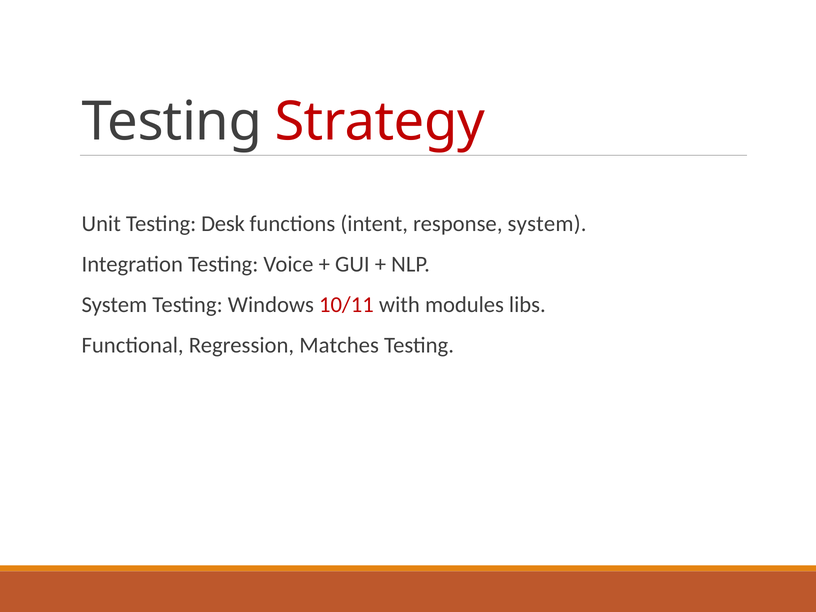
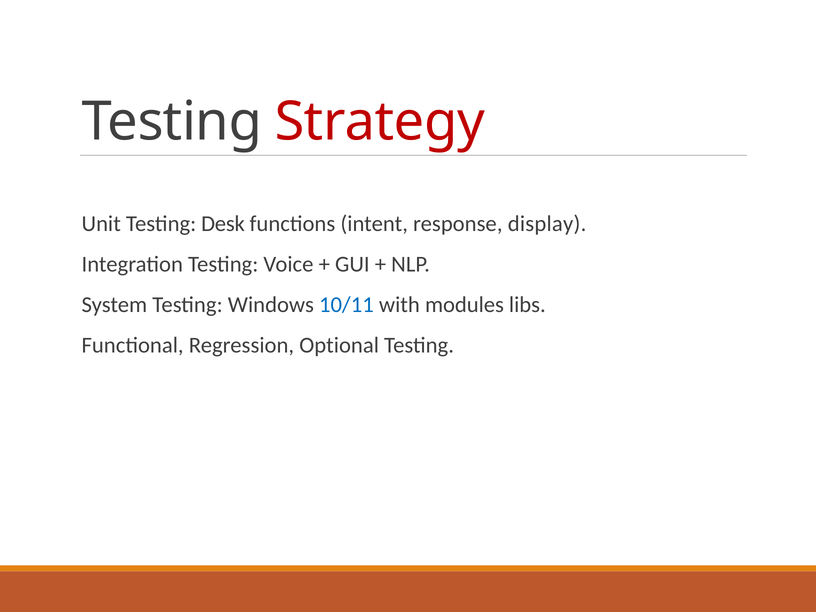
response system: system -> display
10/11 colour: red -> blue
Matches: Matches -> Optional
